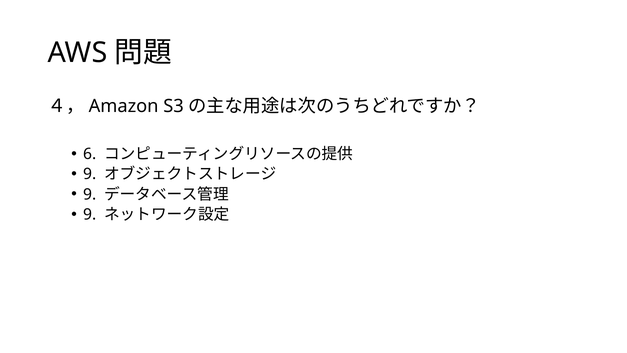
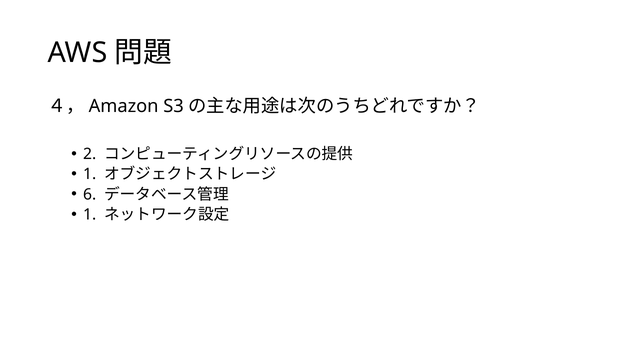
6: 6 -> 2
9 at (90, 174): 9 -> 1
9 at (90, 194): 9 -> 6
9 at (90, 214): 9 -> 1
